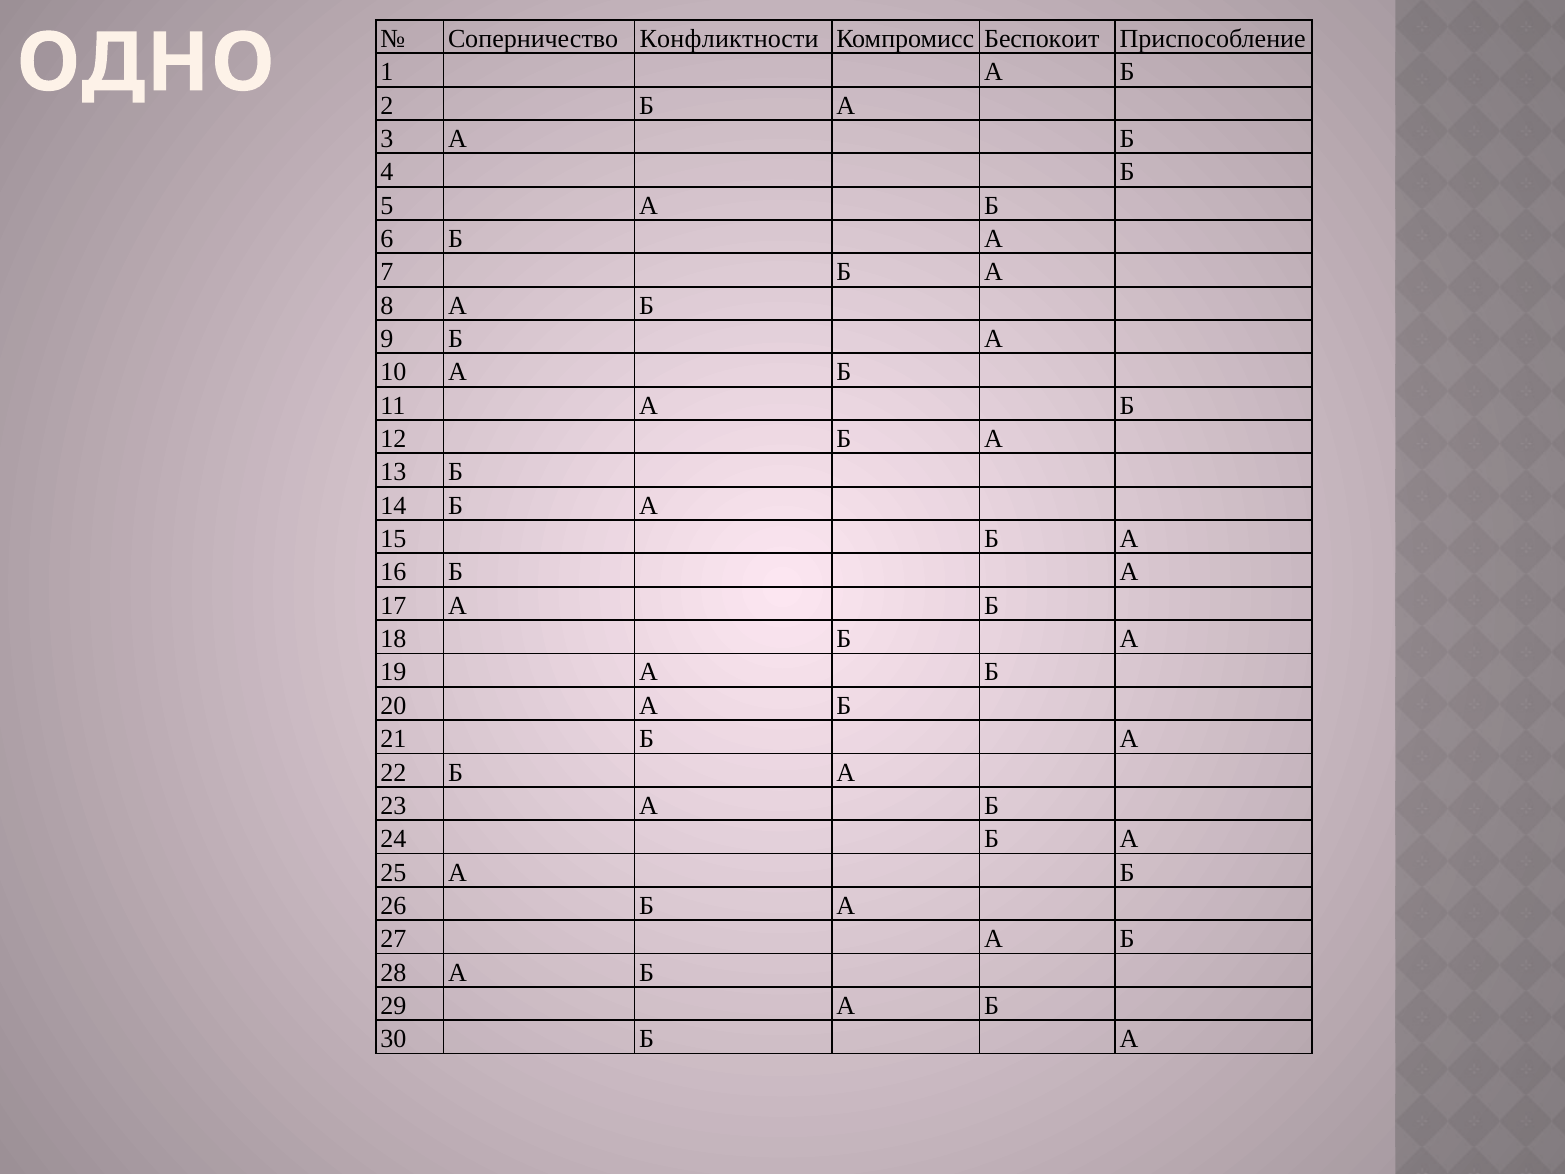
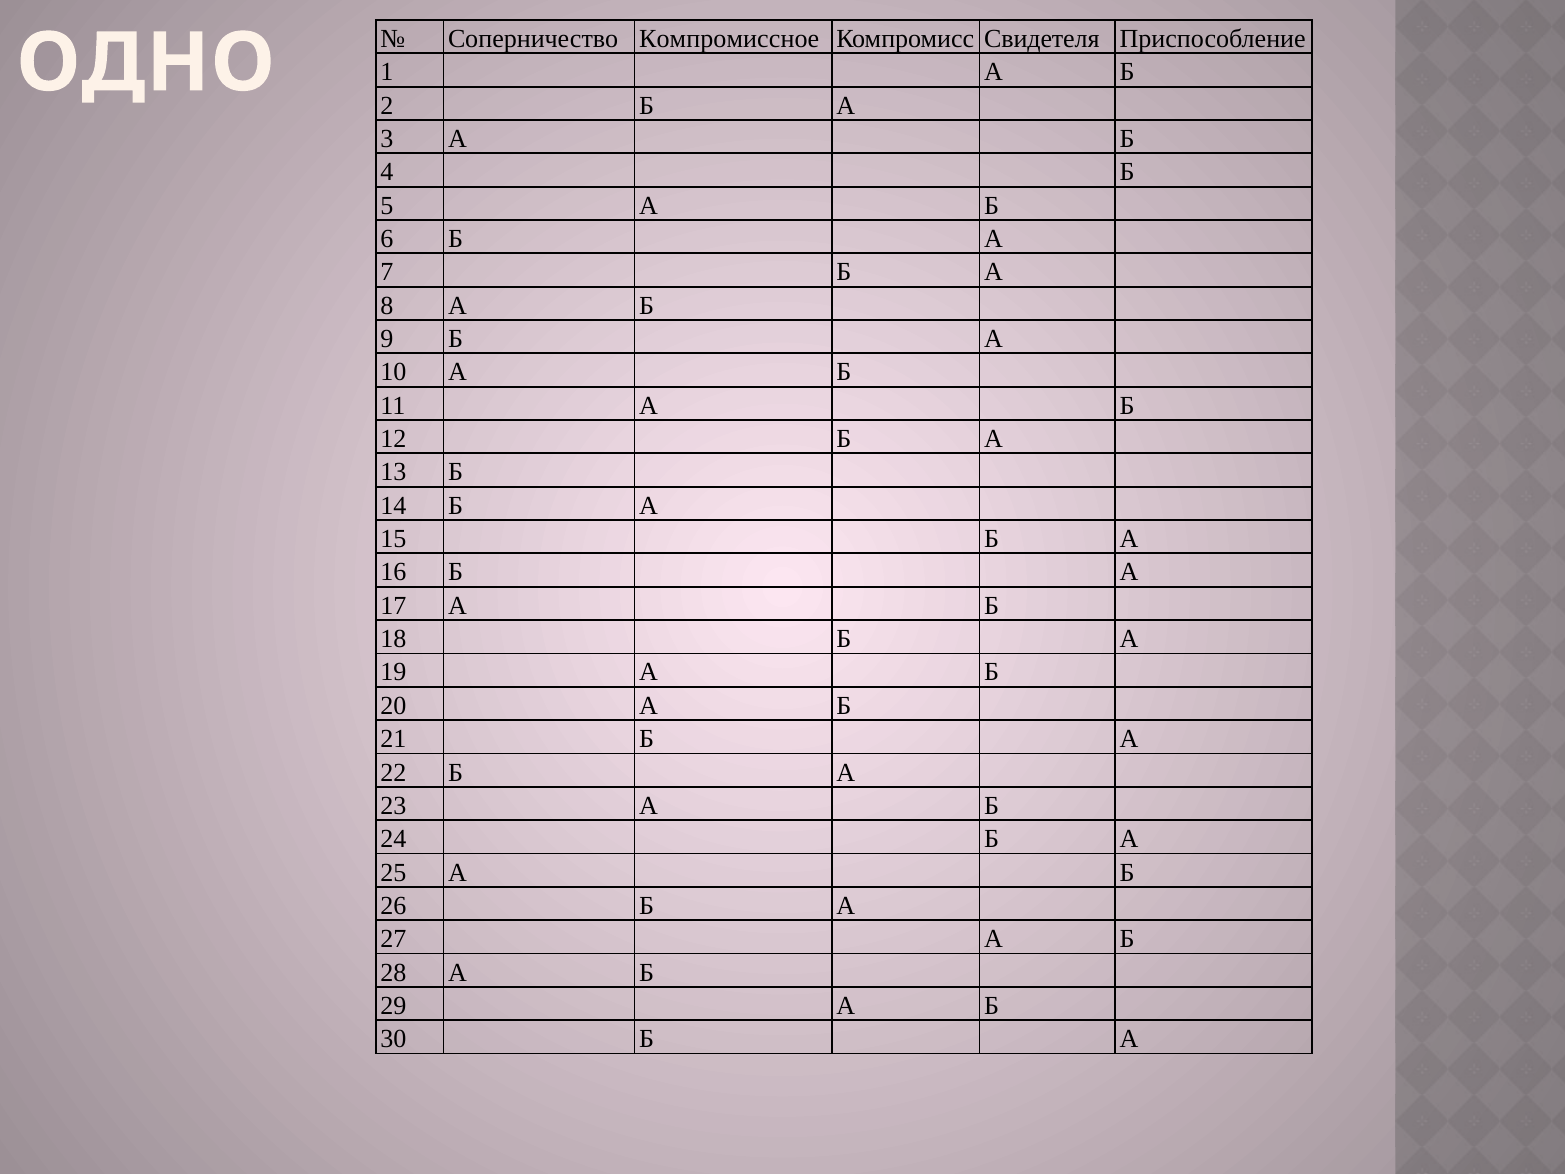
Конфликтности: Конфликтности -> Компромиссное
Беспокоит: Беспокоит -> Свидетеля
